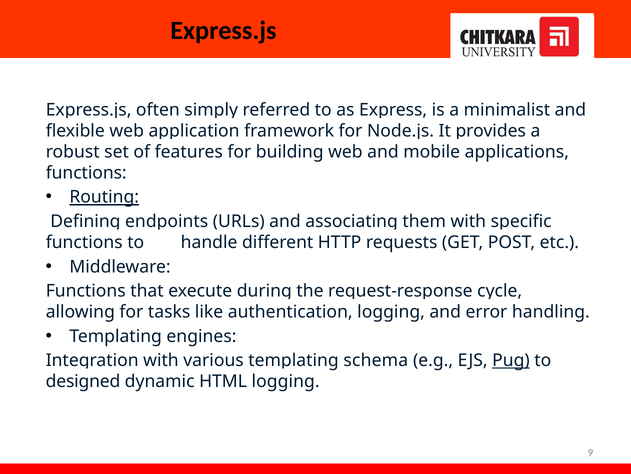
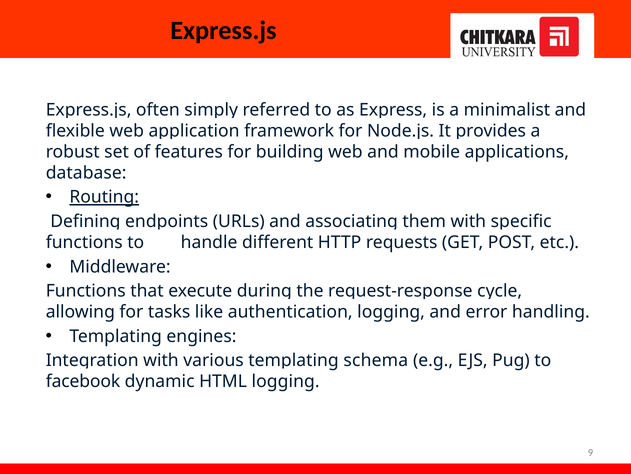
functions at (86, 173): functions -> database
Pug underline: present -> none
designed: designed -> facebook
